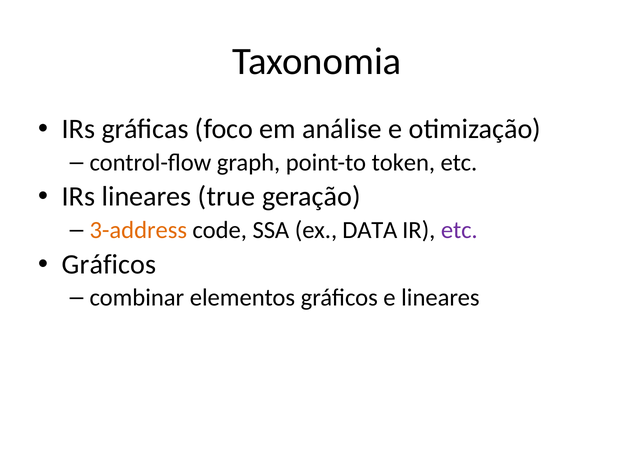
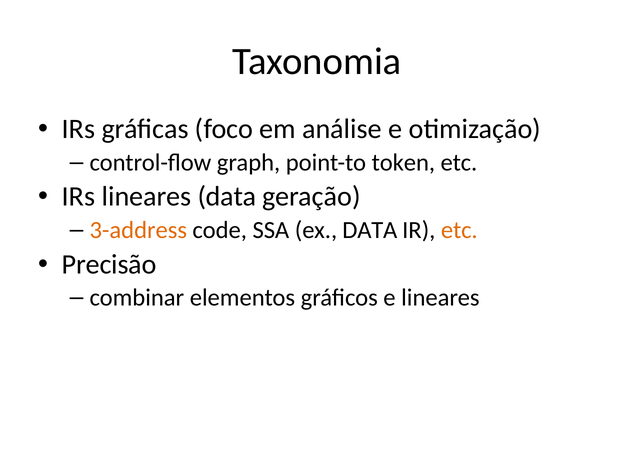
lineares true: true -> data
etc at (459, 230) colour: purple -> orange
Gráficos at (109, 265): Gráficos -> Precisão
